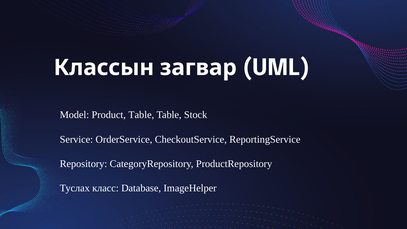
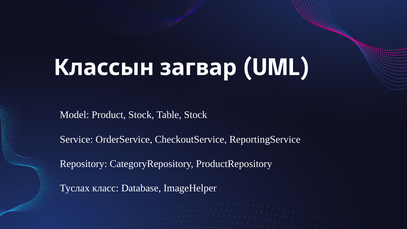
Product Table: Table -> Stock
